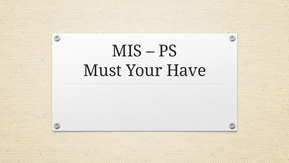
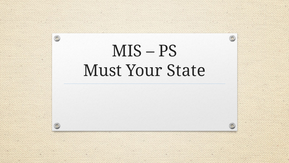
Have: Have -> State
